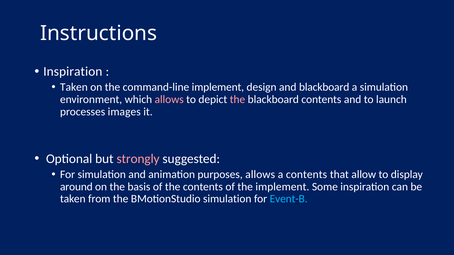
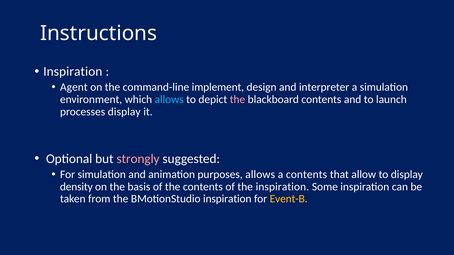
Taken at (74, 87): Taken -> Agent
and blackboard: blackboard -> interpreter
allows at (169, 100) colour: pink -> light blue
processes images: images -> display
around: around -> density
the implement: implement -> inspiration
BMotionStudio simulation: simulation -> inspiration
Event-B colour: light blue -> yellow
